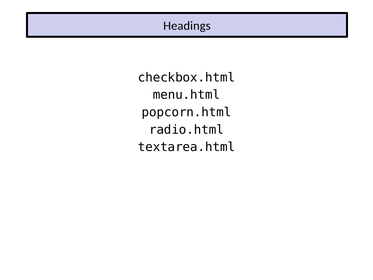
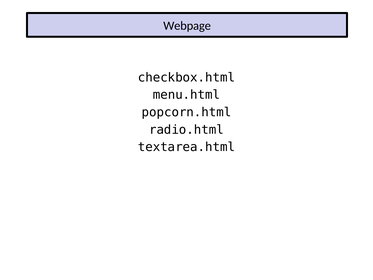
Headings: Headings -> Webpage
